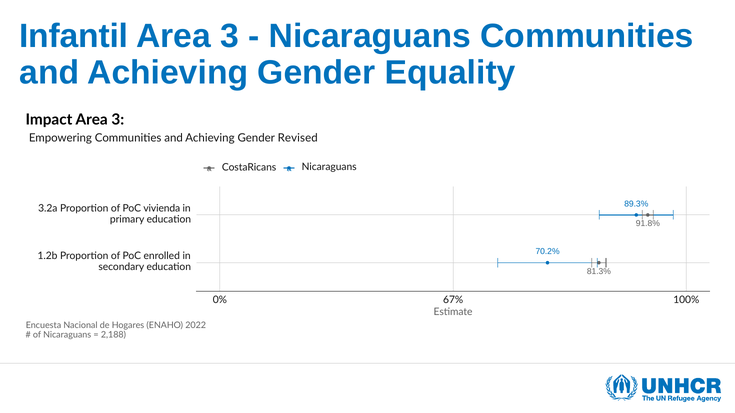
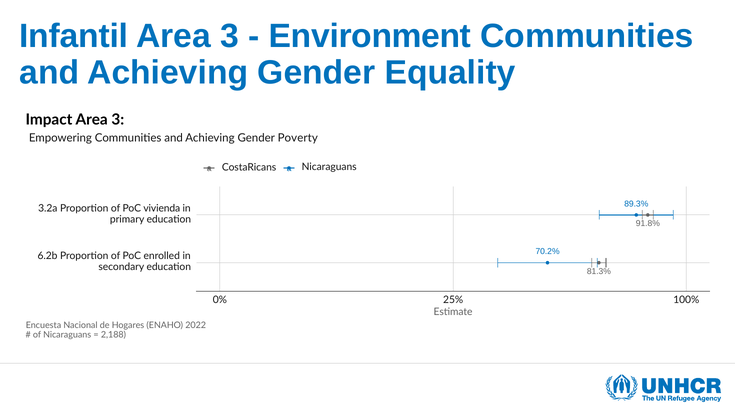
Nicaraguans at (370, 36): Nicaraguans -> Environment
Revised: Revised -> Poverty
1.2b: 1.2b -> 6.2b
67%: 67% -> 25%
